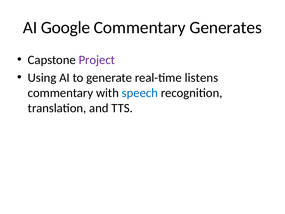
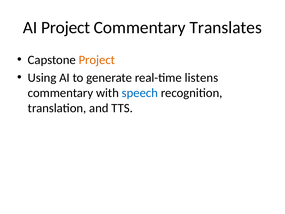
AI Google: Google -> Project
Generates: Generates -> Translates
Project at (97, 60) colour: purple -> orange
